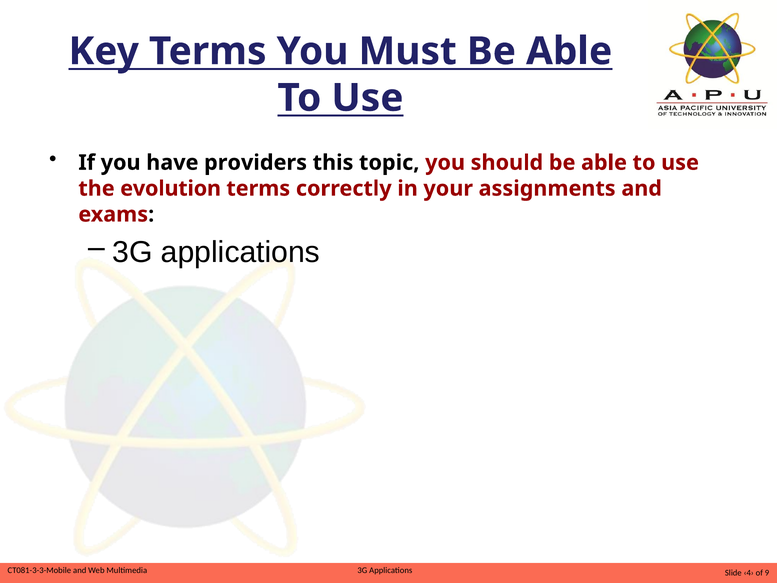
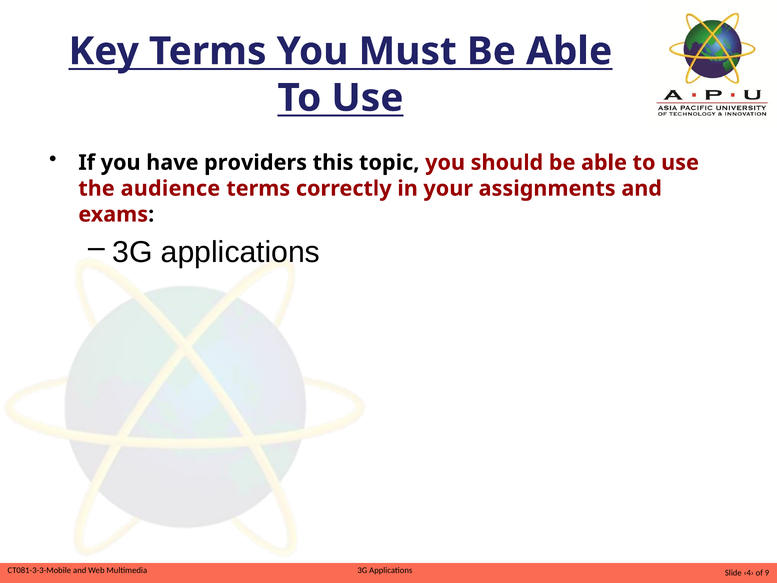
evolution: evolution -> audience
